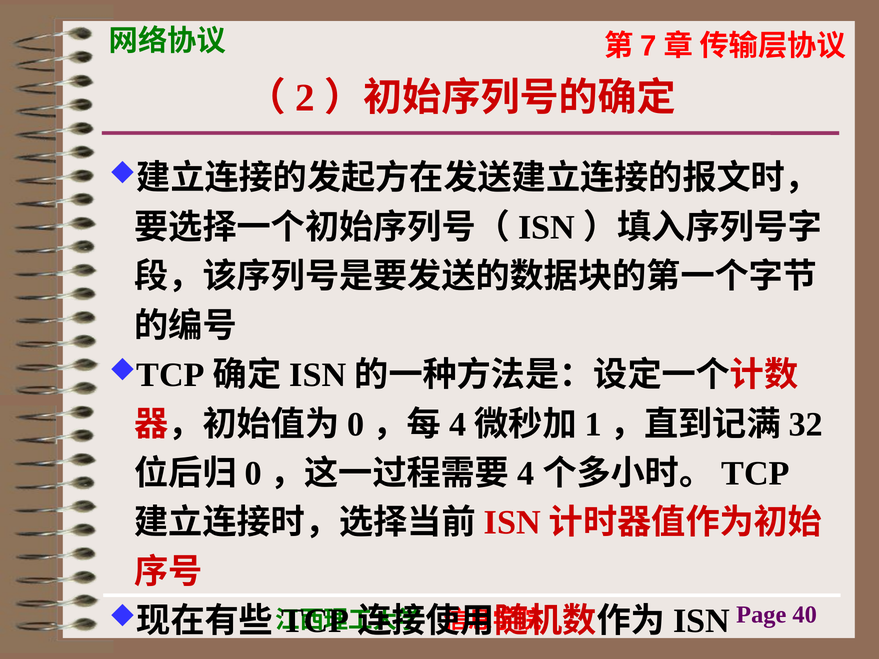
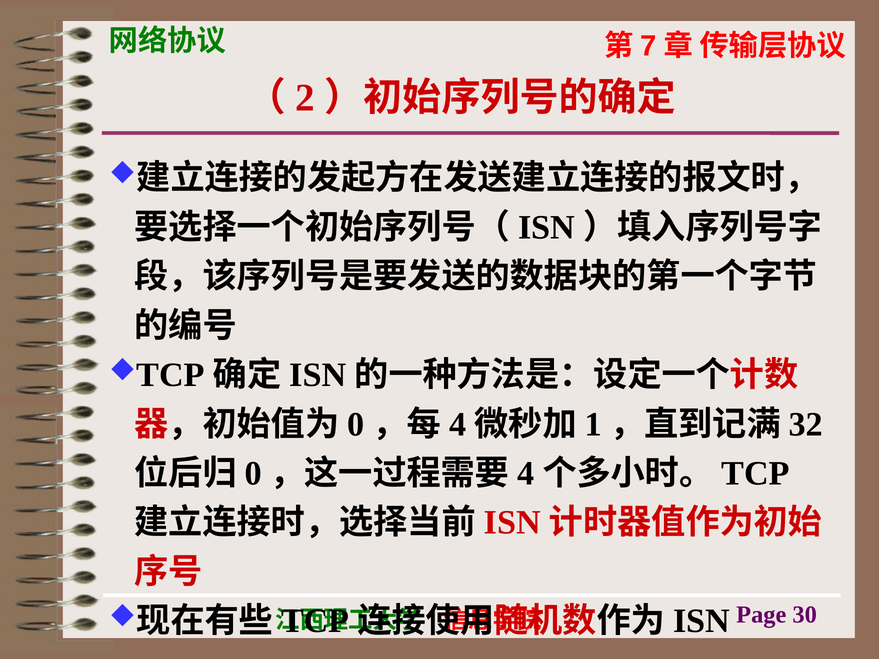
40: 40 -> 30
